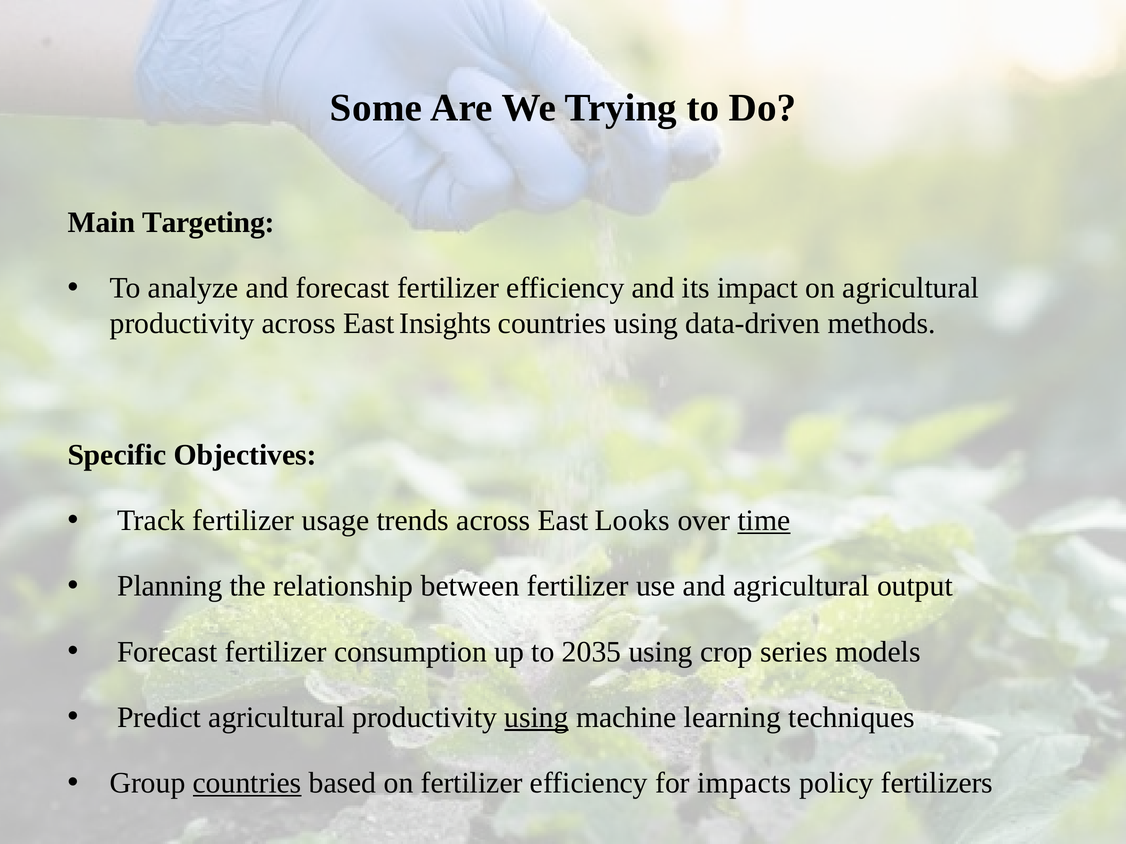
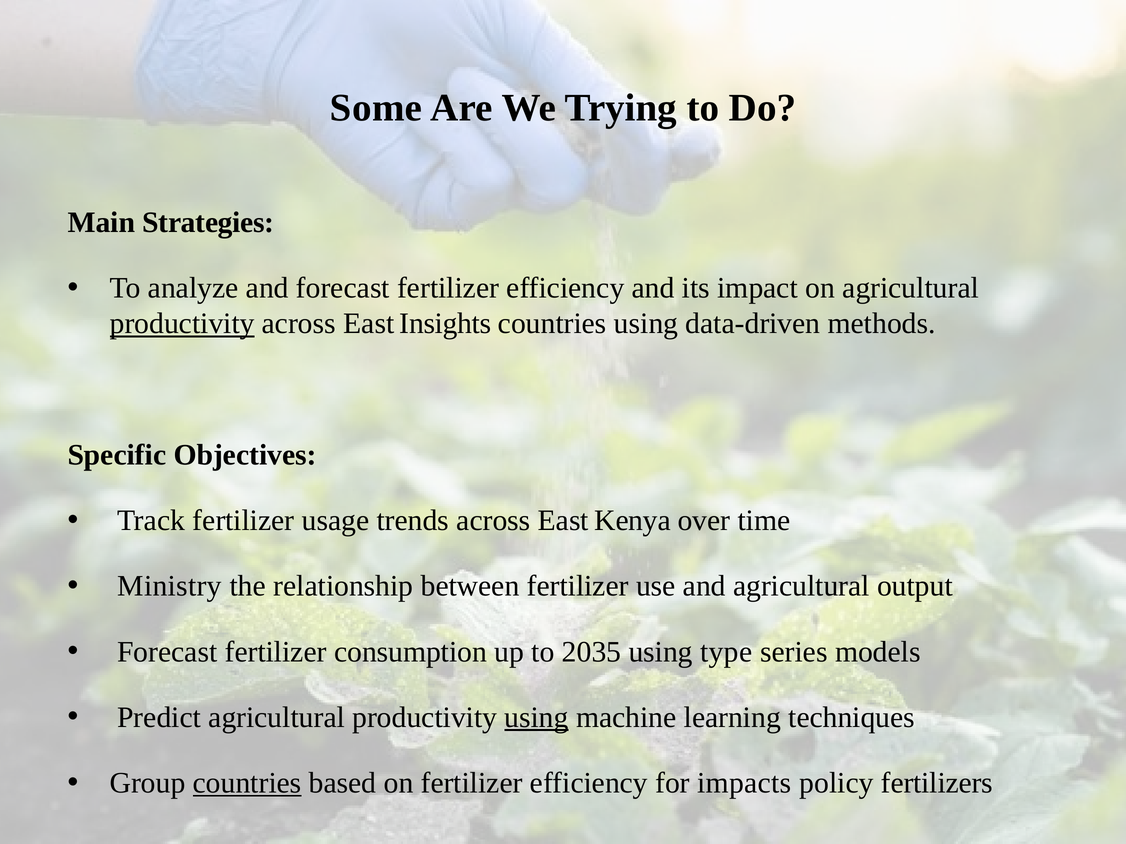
Targeting: Targeting -> Strategies
productivity at (182, 324) underline: none -> present
Looks: Looks -> Kenya
time underline: present -> none
Planning: Planning -> Ministry
crop: crop -> type
